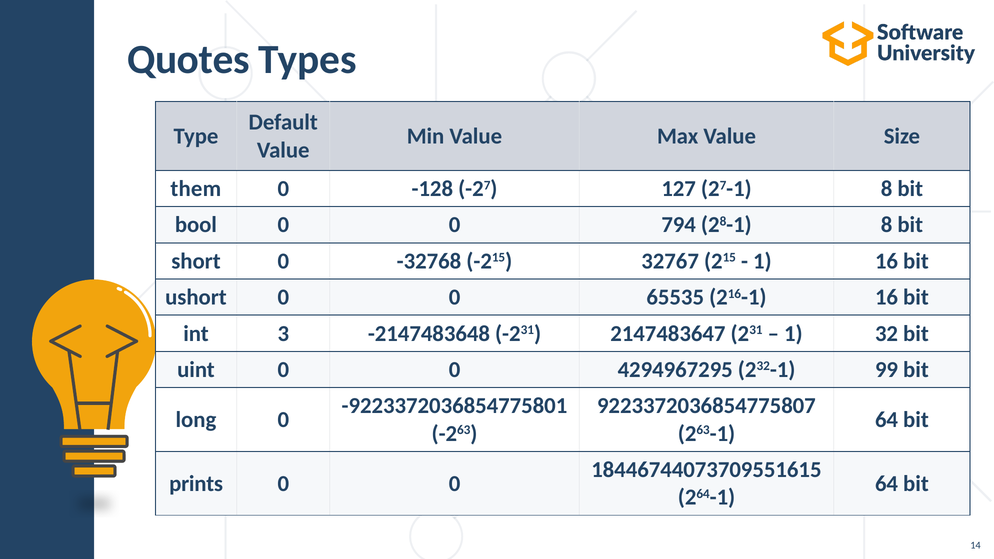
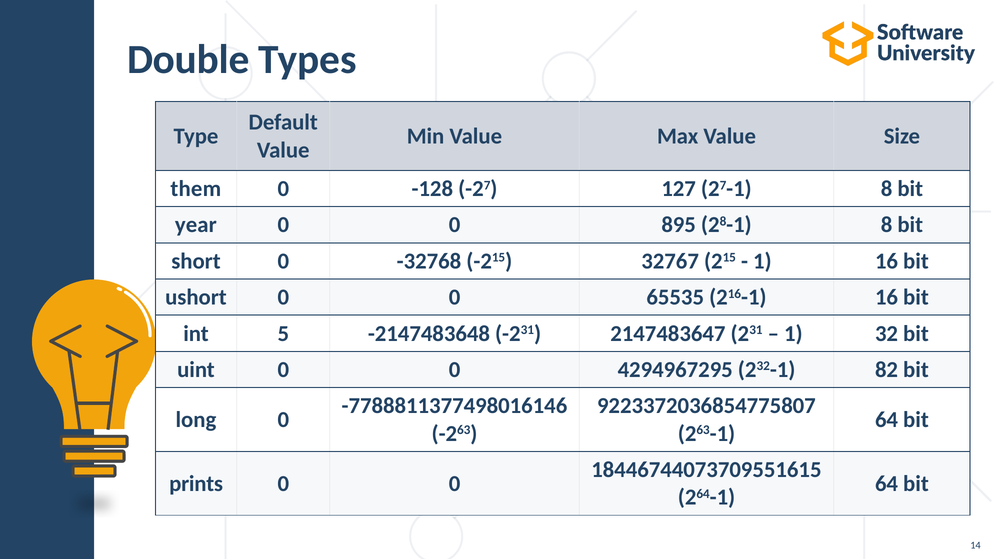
Quotes: Quotes -> Double
bool: bool -> year
794: 794 -> 895
3: 3 -> 5
99: 99 -> 82
-9223372036854775801: -9223372036854775801 -> -7788811377498016146
